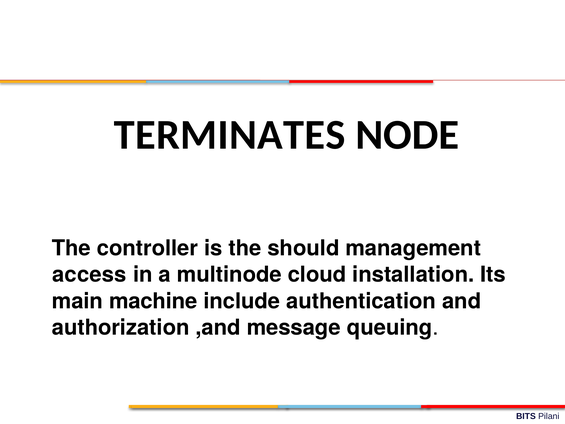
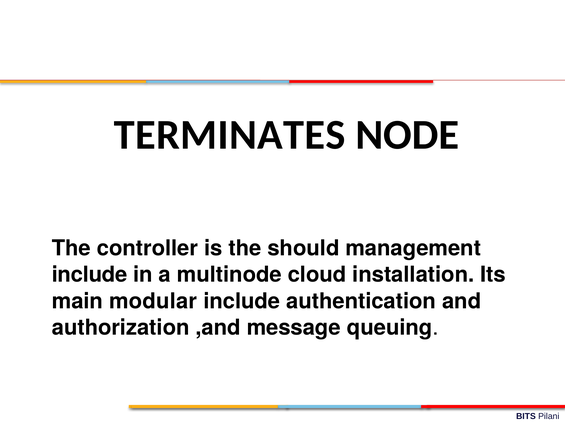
access at (89, 275): access -> include
machine: machine -> modular
